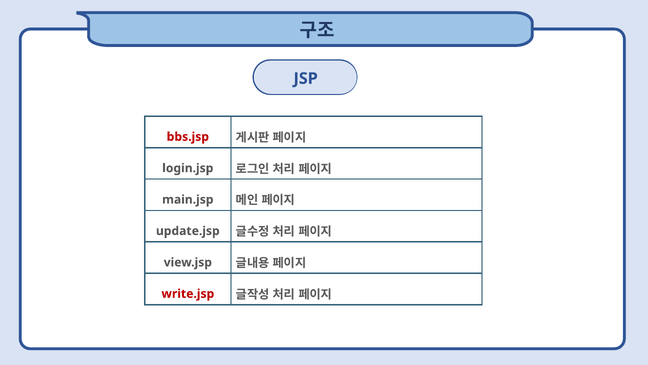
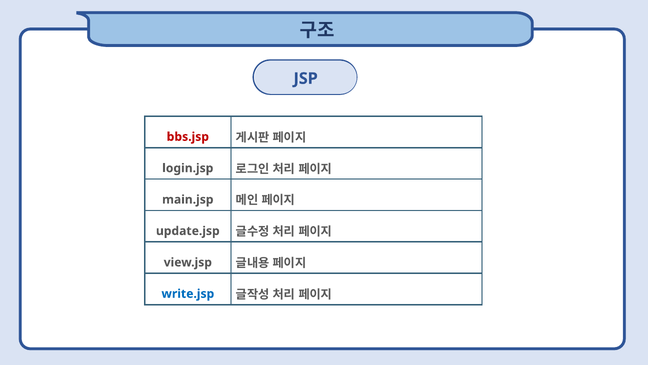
write.jsp colour: red -> blue
